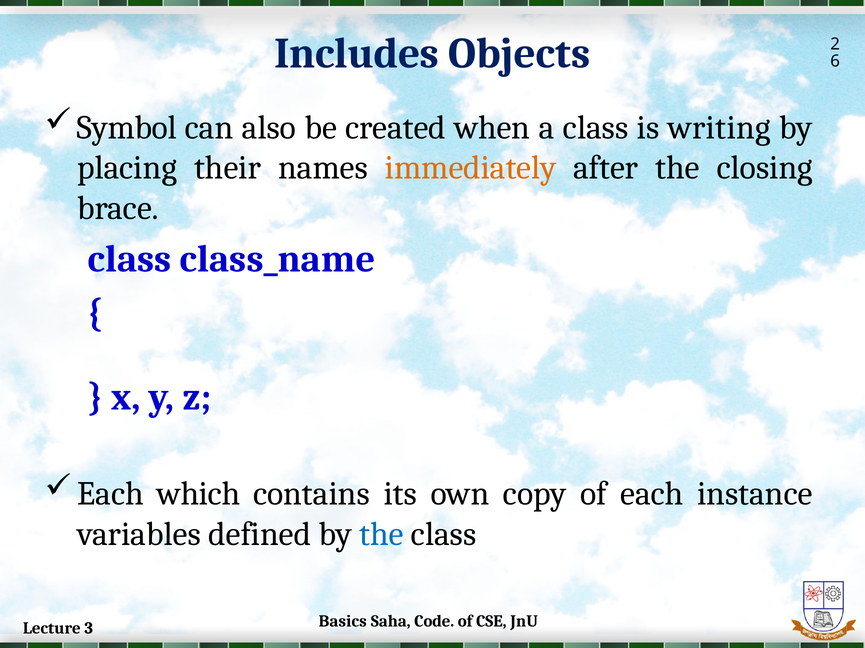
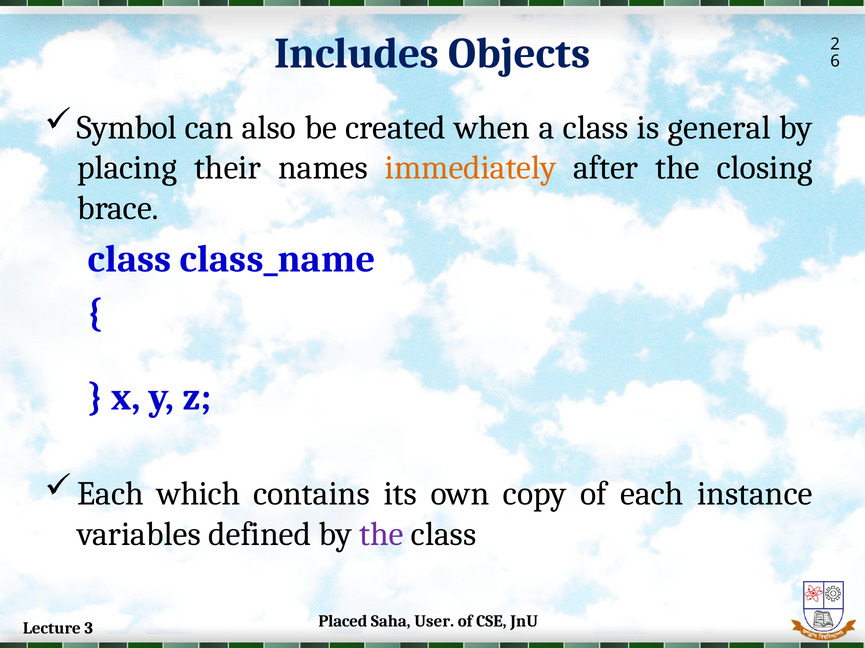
writing: writing -> general
the at (381, 535) colour: blue -> purple
Basics: Basics -> Placed
Code: Code -> User
